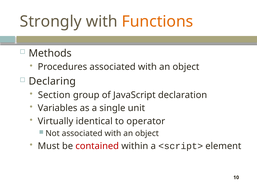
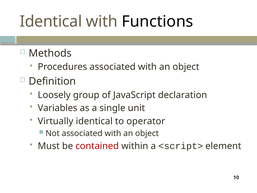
Strongly at (51, 21): Strongly -> Identical
Functions colour: orange -> black
Declaring: Declaring -> Definition
Section: Section -> Loosely
